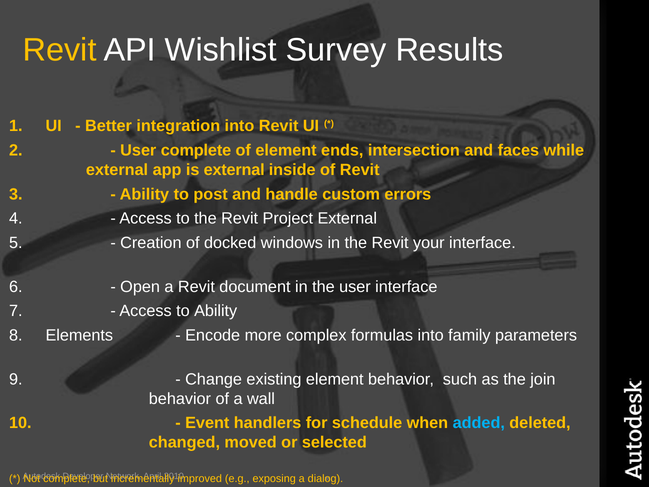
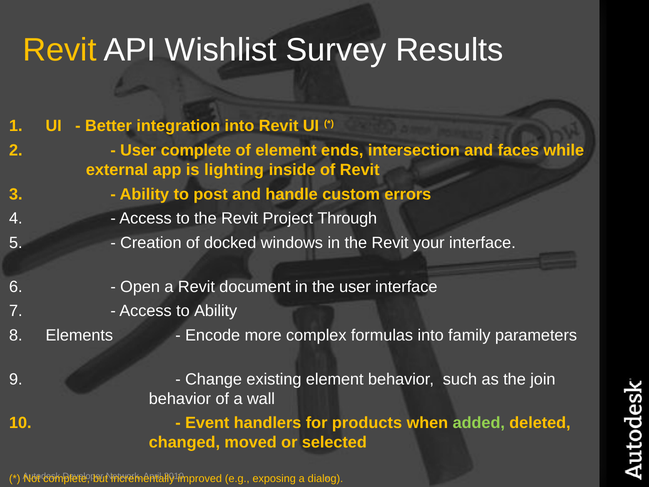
is external: external -> lighting
Project External: External -> Through
schedule: schedule -> products
added colour: light blue -> light green
